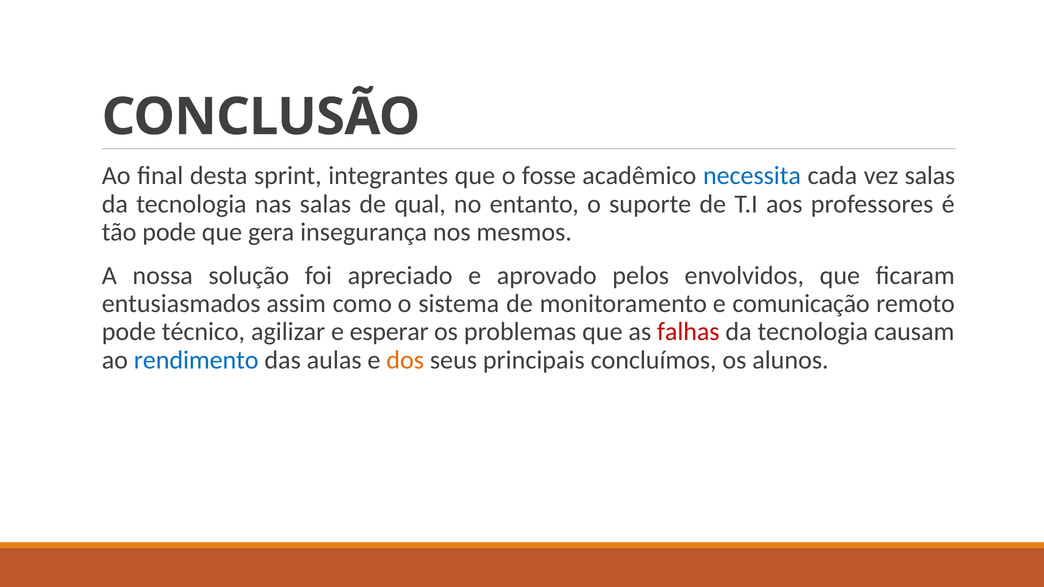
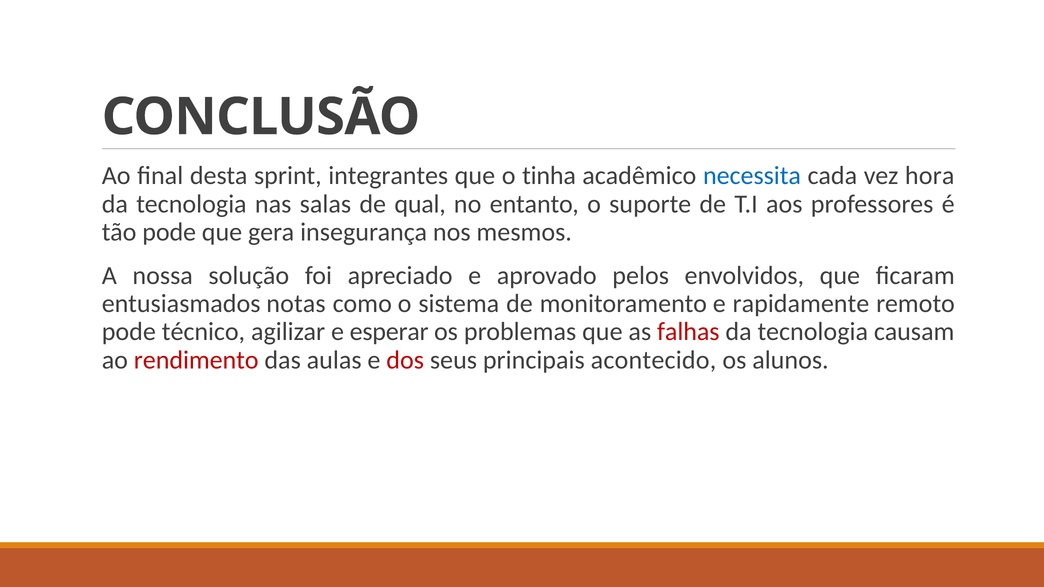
fosse: fosse -> tinha
vez salas: salas -> hora
assim: assim -> notas
comunicação: comunicação -> rapidamente
rendimento colour: blue -> red
dos colour: orange -> red
concluímos: concluímos -> acontecido
